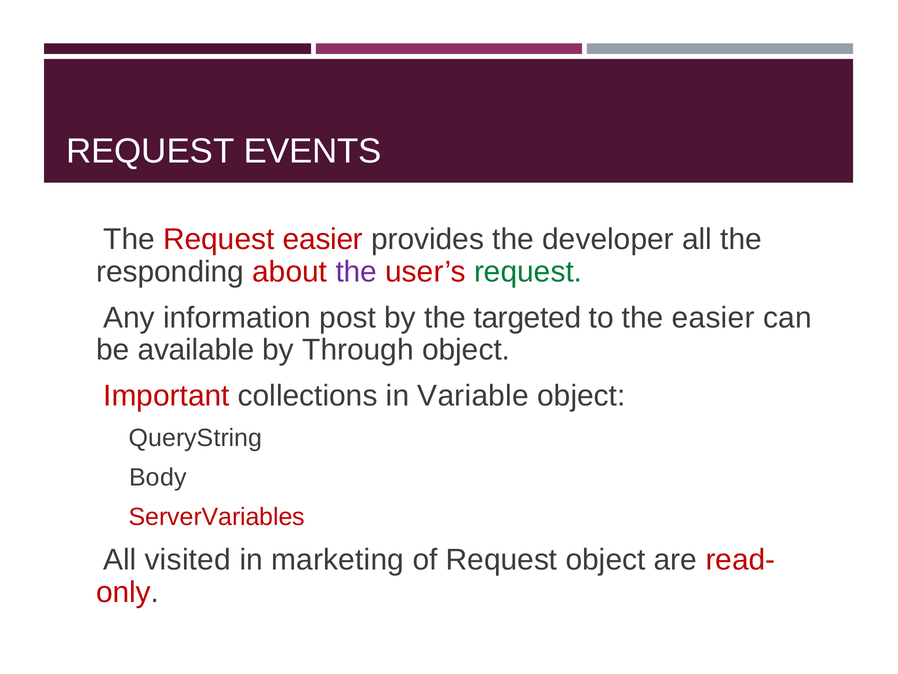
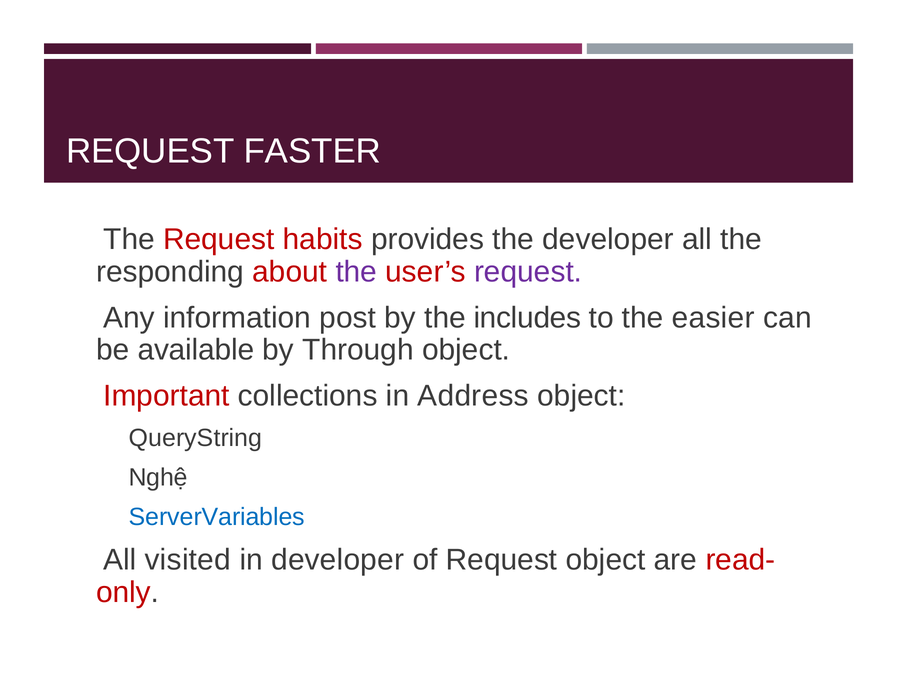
EVENTS: EVENTS -> FASTER
Request easier: easier -> habits
request at (528, 272) colour: green -> purple
targeted: targeted -> includes
Variable: Variable -> Address
Body: Body -> Nghệ
ServerVariables colour: red -> blue
in marketing: marketing -> developer
